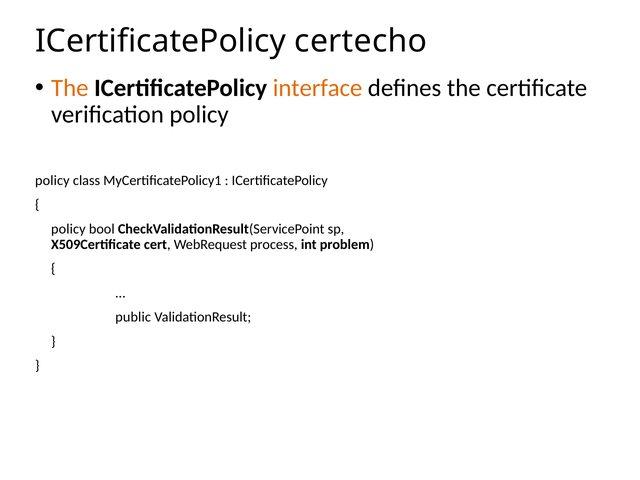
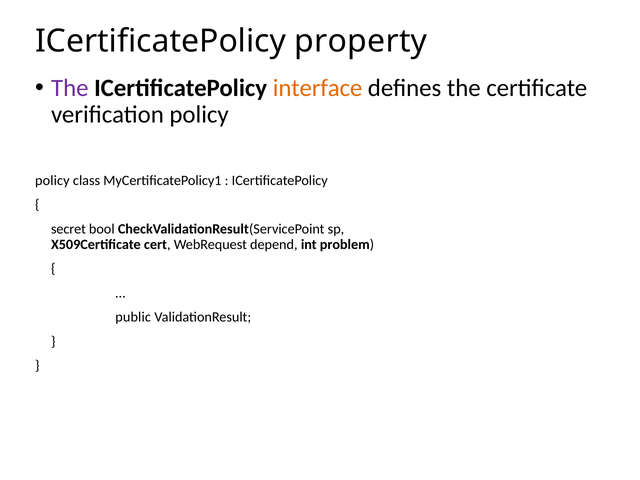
certecho: certecho -> property
The at (70, 88) colour: orange -> purple
policy at (68, 229): policy -> secret
process: process -> depend
